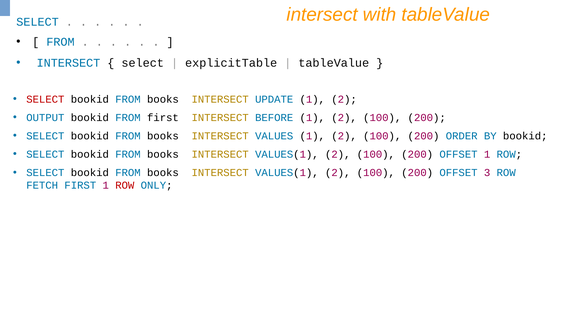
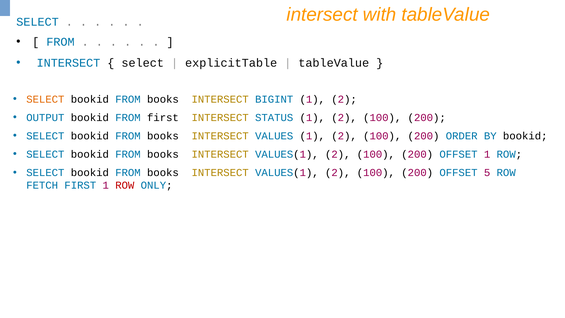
SELECT at (45, 99) colour: red -> orange
UPDATE: UPDATE -> BIGINT
BEFORE: BEFORE -> STATUS
3: 3 -> 5
